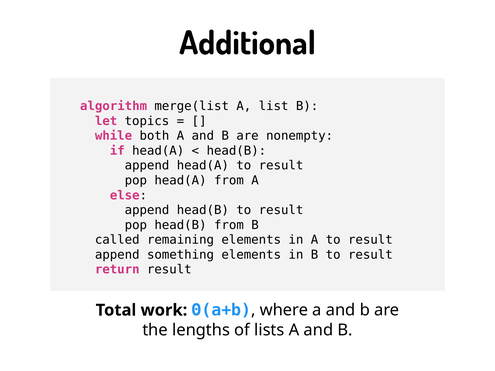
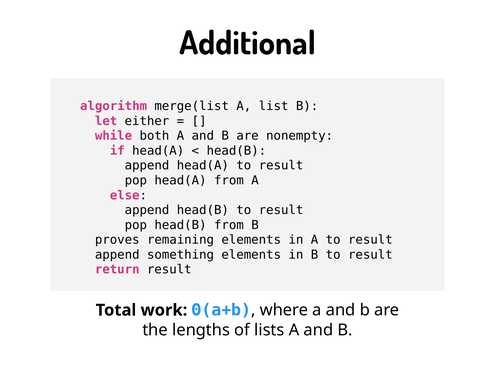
topics: topics -> either
called: called -> proves
